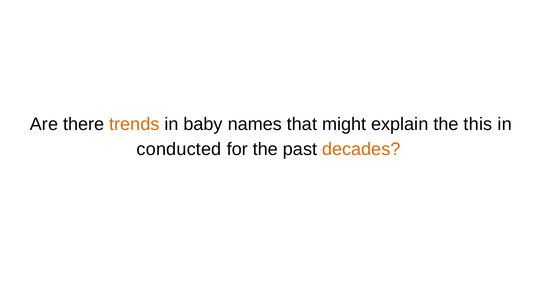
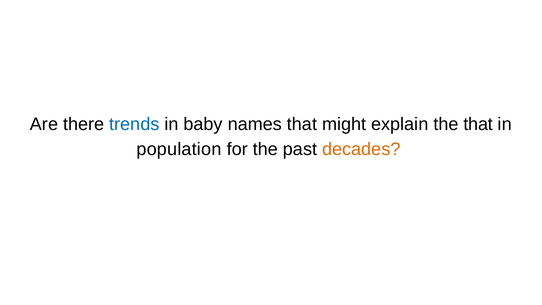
trends colour: orange -> blue
the this: this -> that
conducted: conducted -> population
